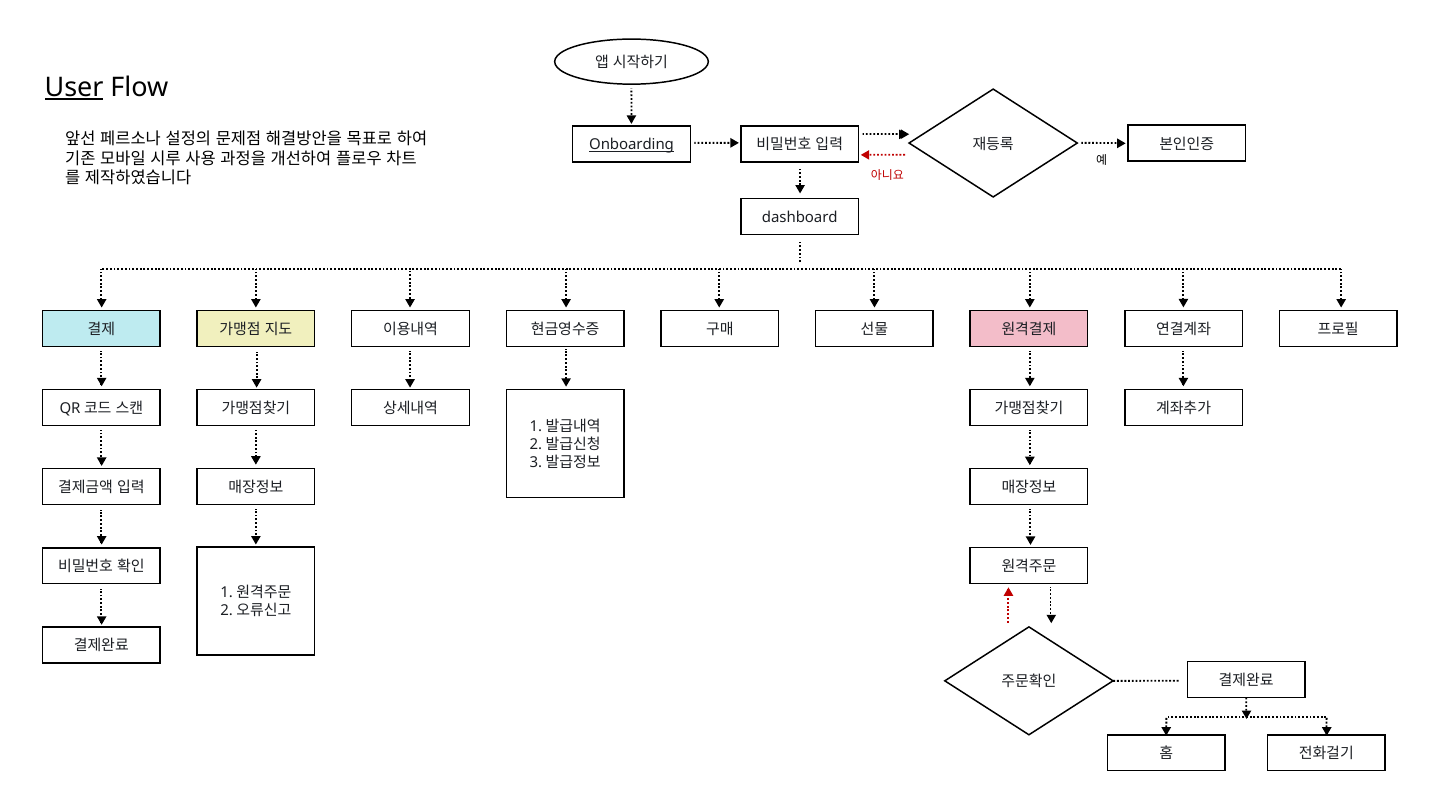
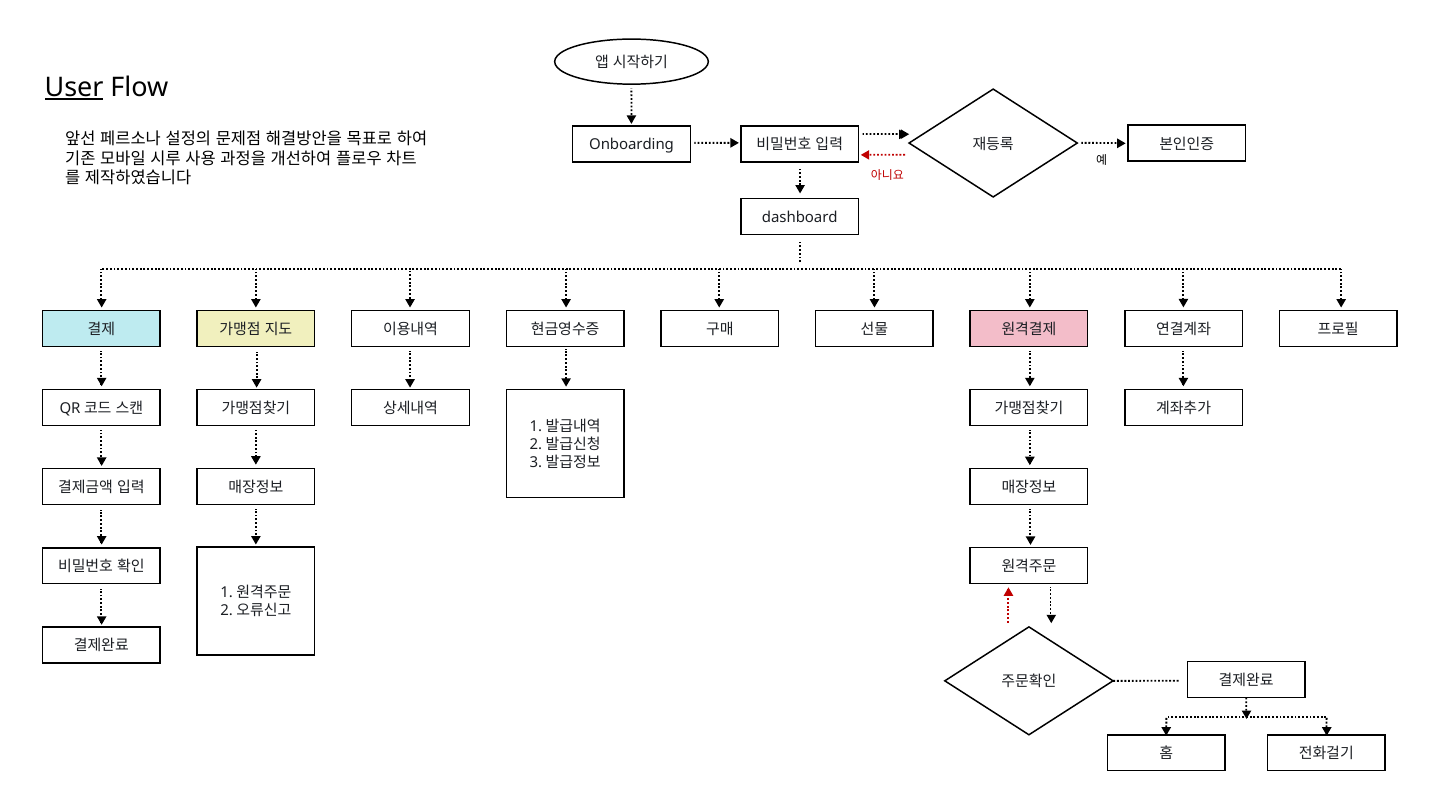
Onboarding underline: present -> none
